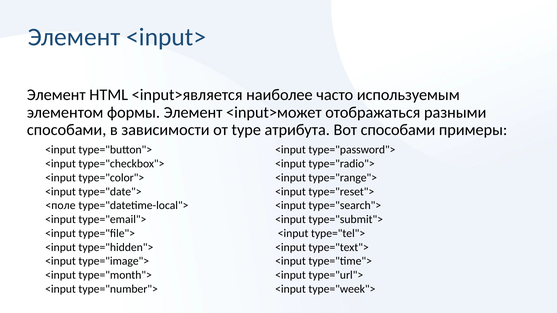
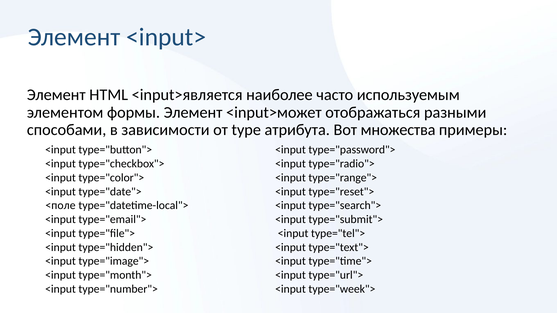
Вот способами: способами -> множества
